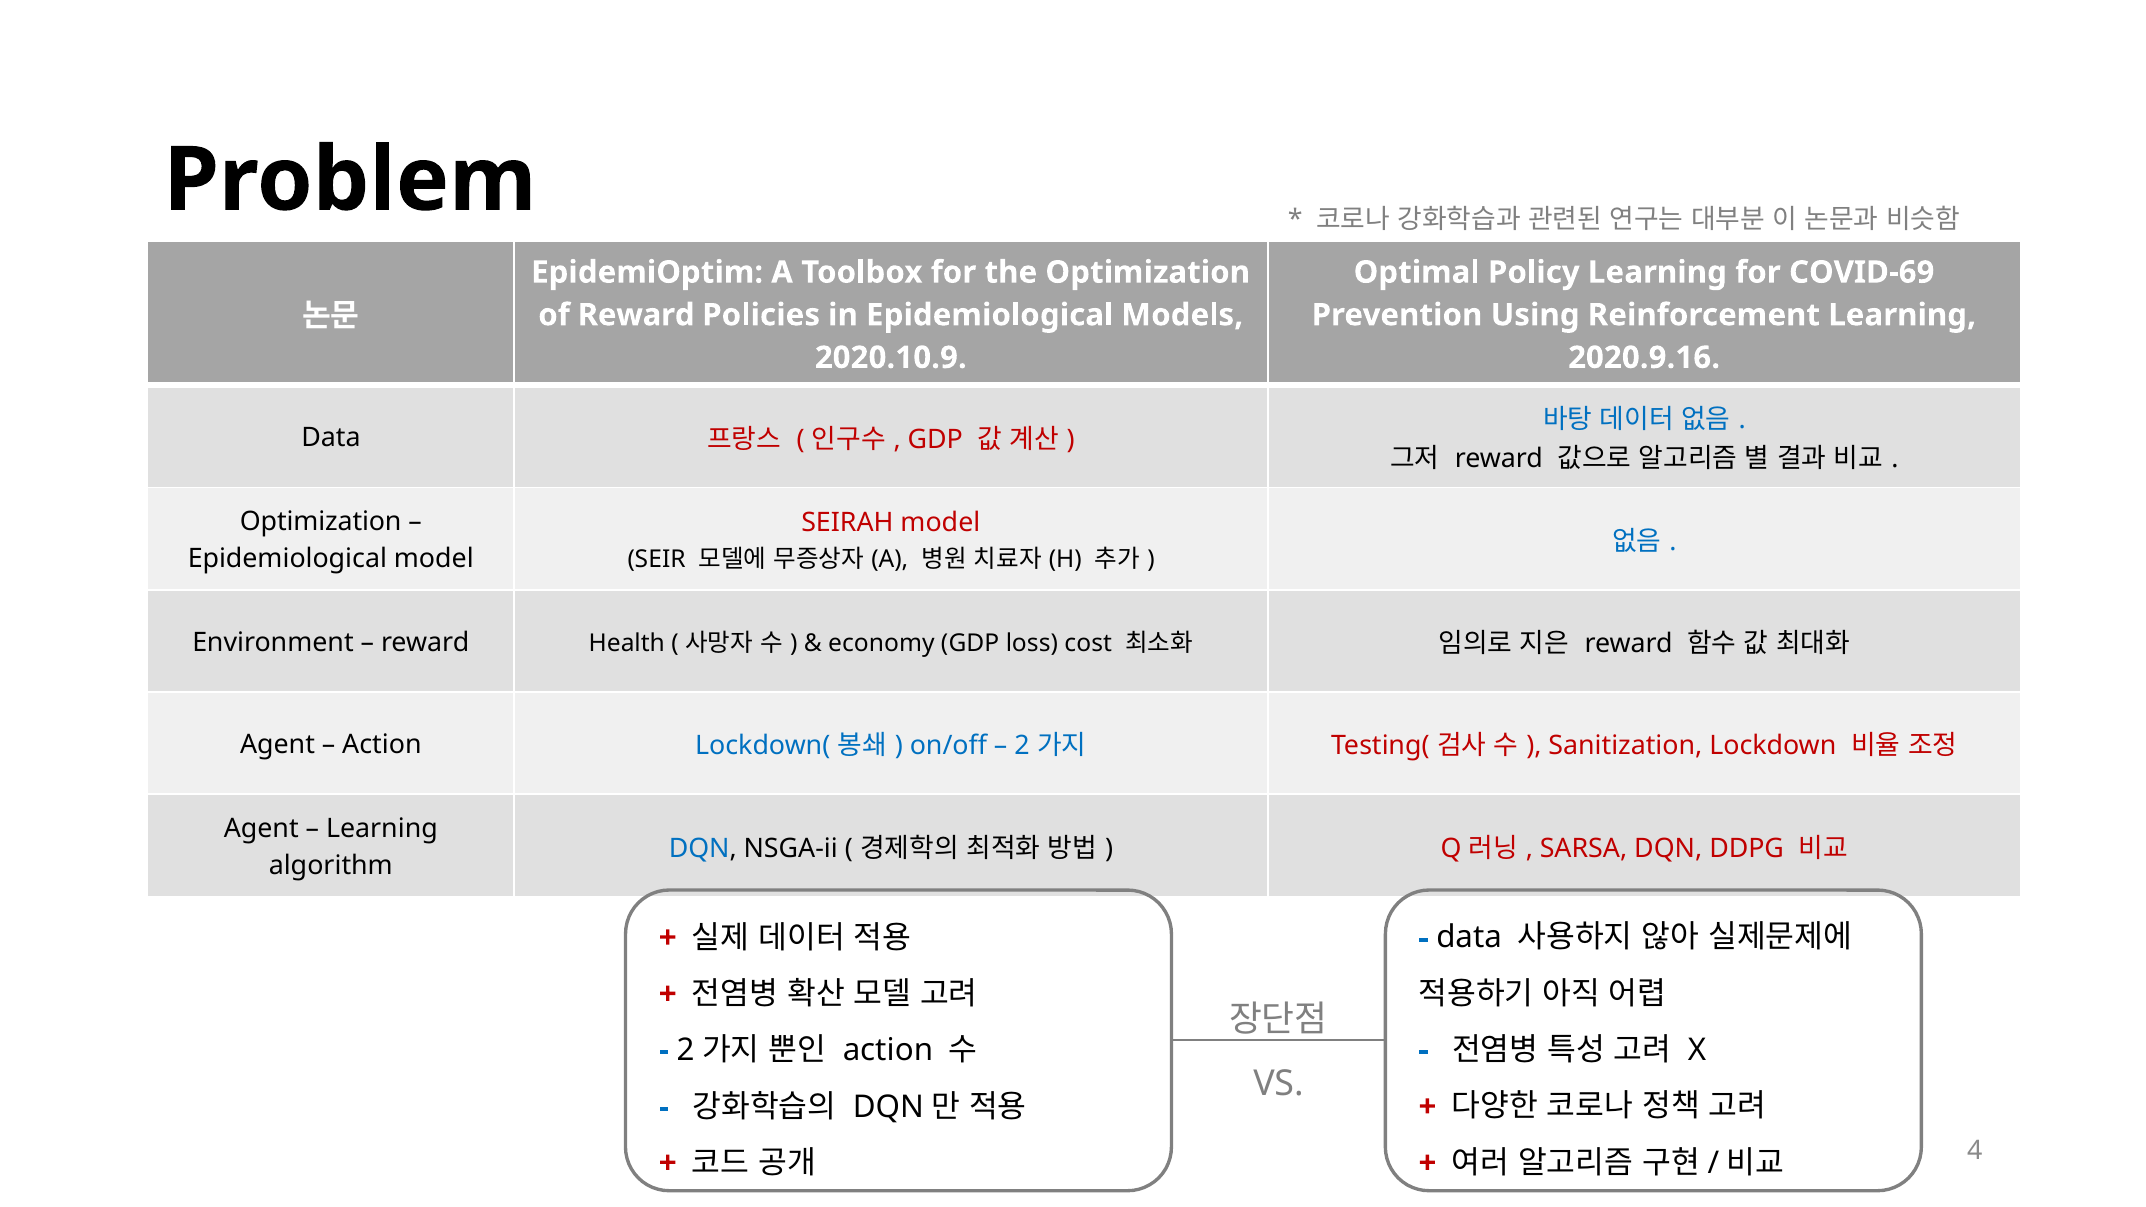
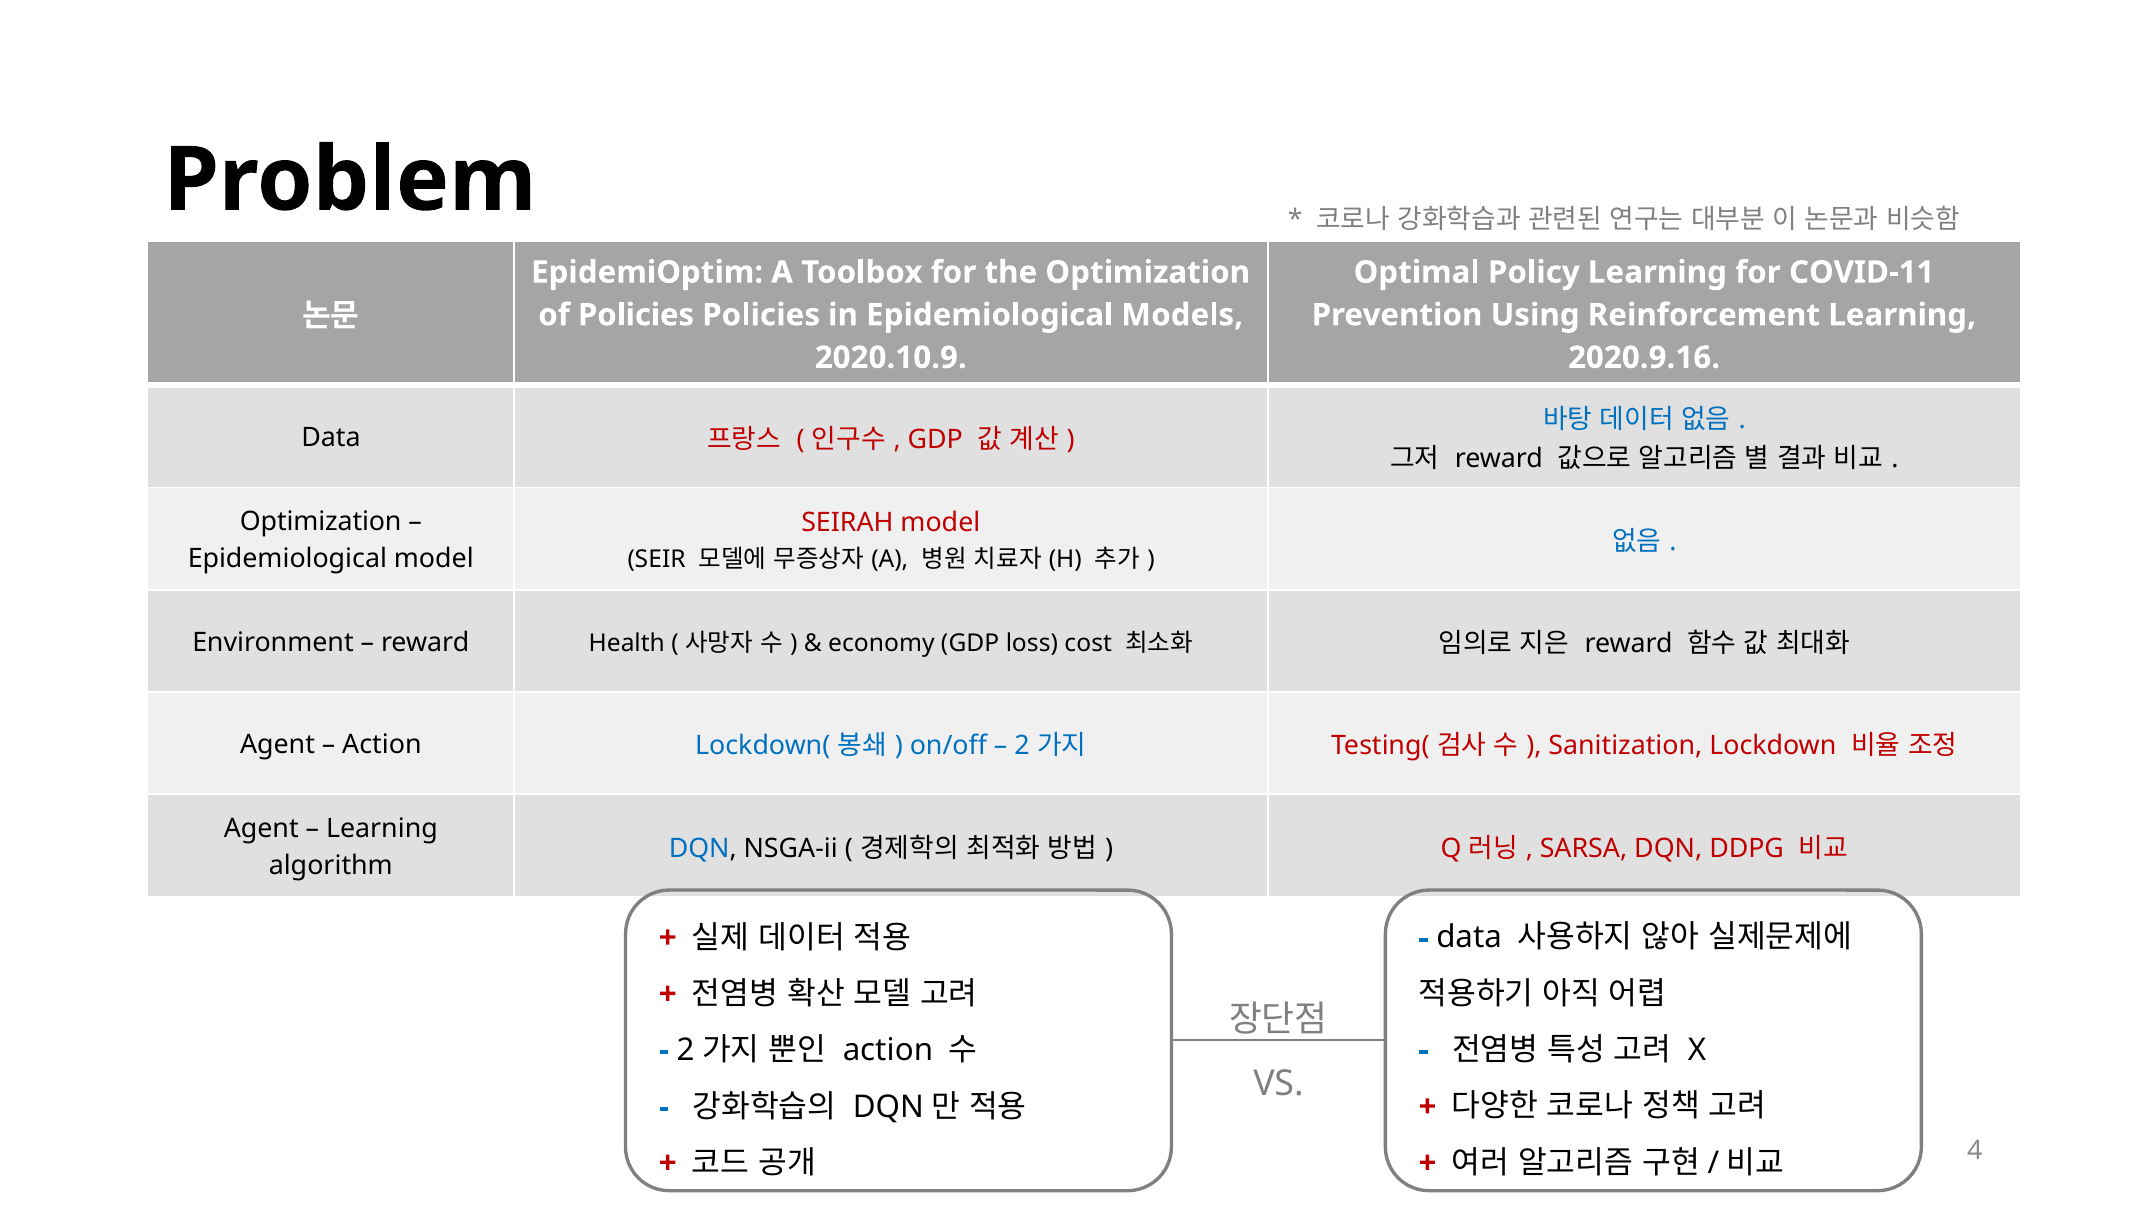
COVID-69: COVID-69 -> COVID-11
of Reward: Reward -> Policies
